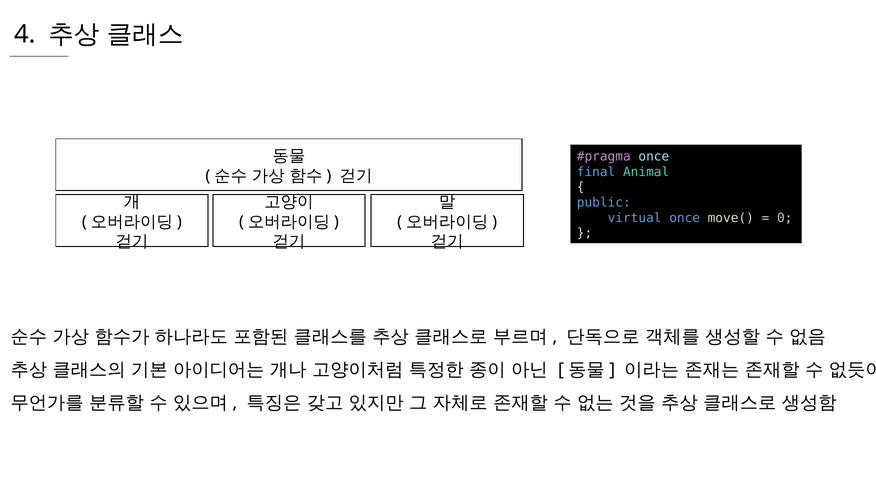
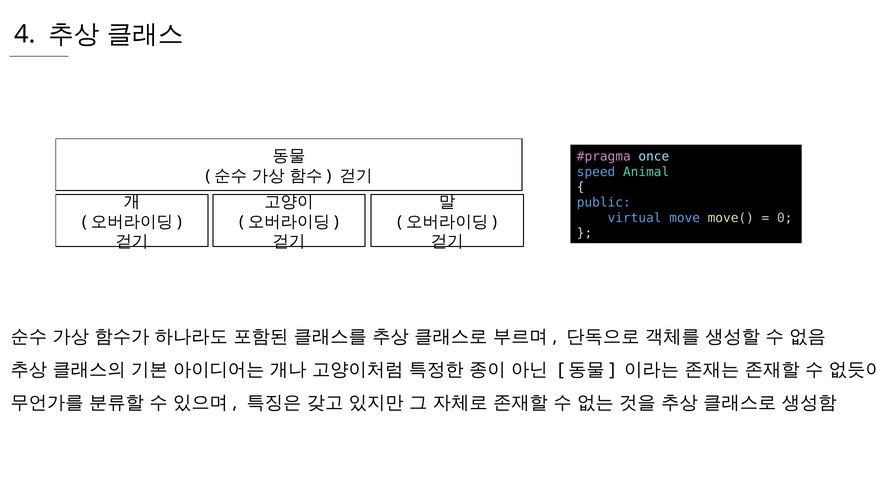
final: final -> speed
virtual once: once -> move
